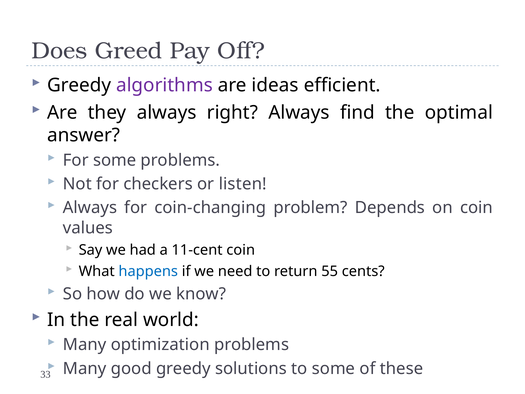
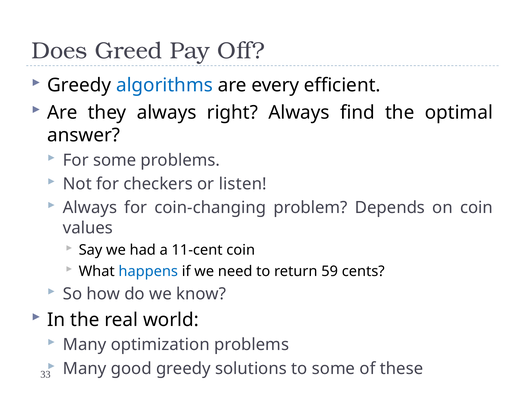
algorithms colour: purple -> blue
ideas: ideas -> every
55: 55 -> 59
